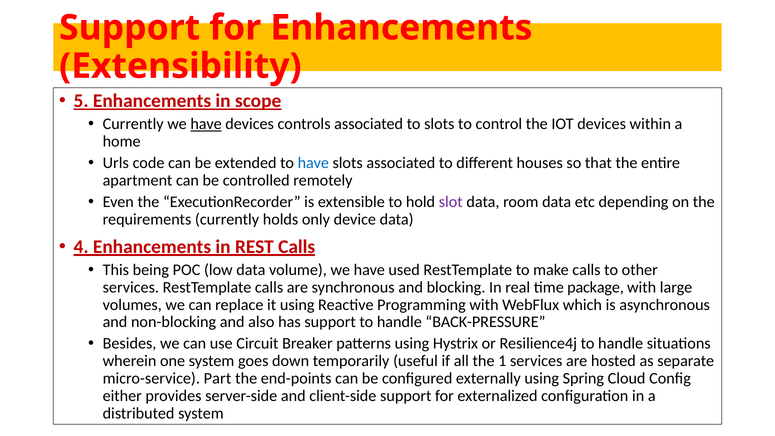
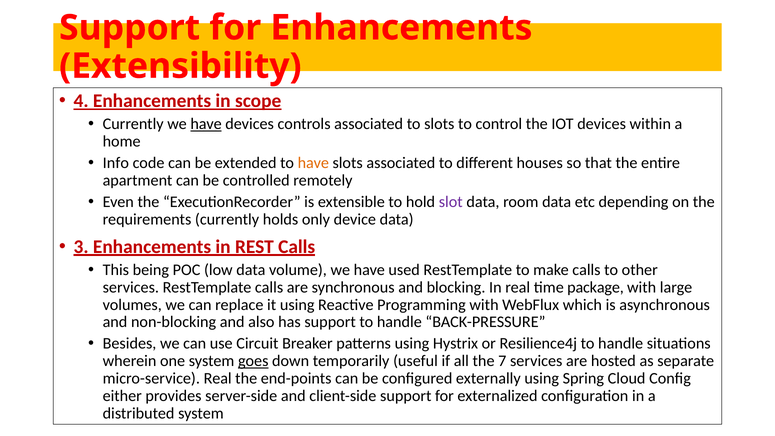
5: 5 -> 4
Urls: Urls -> Info
have at (313, 163) colour: blue -> orange
4: 4 -> 3
goes underline: none -> present
1: 1 -> 7
micro-service Part: Part -> Real
